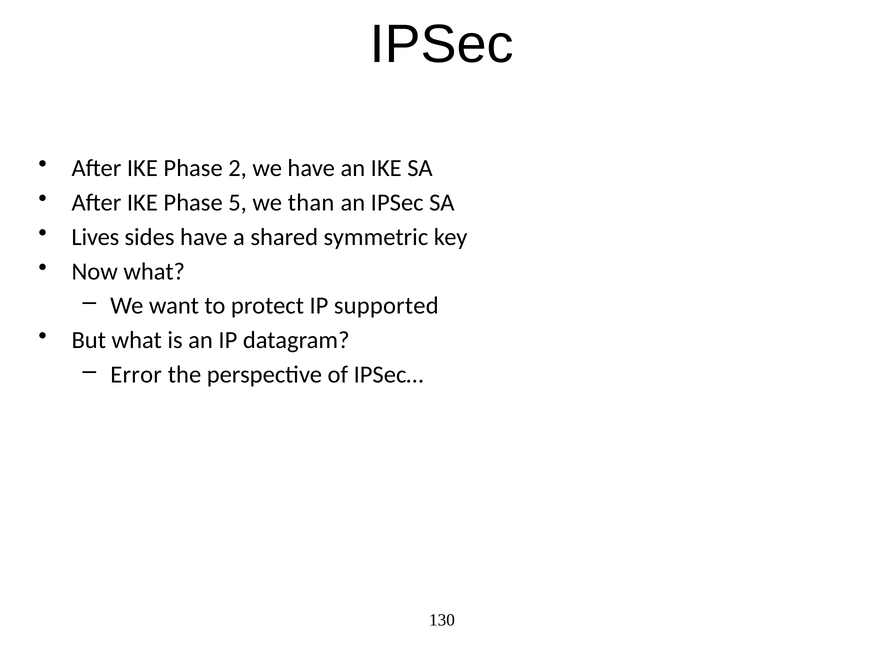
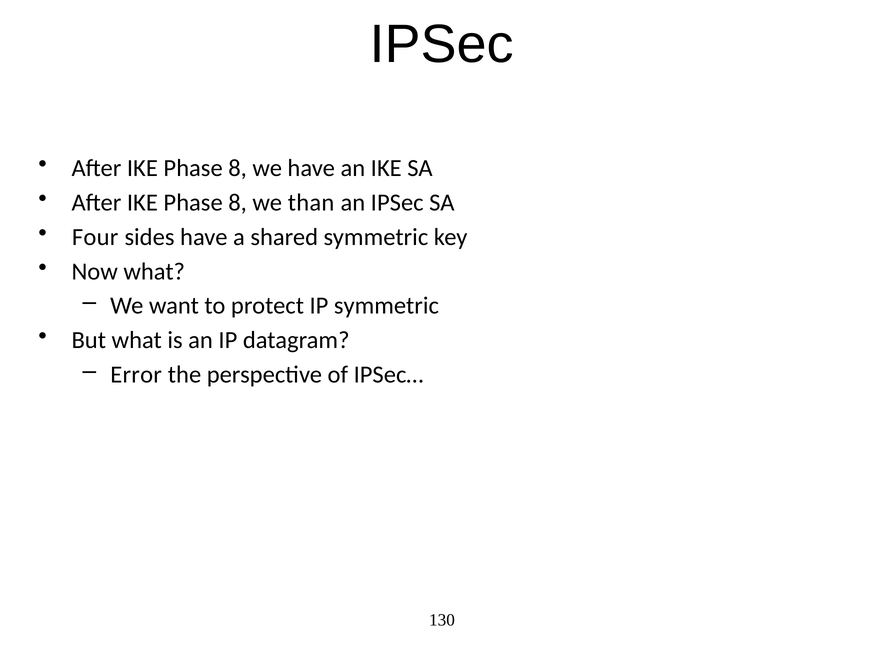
2 at (238, 168): 2 -> 8
5 at (238, 203): 5 -> 8
Lives: Lives -> Four
IP supported: supported -> symmetric
